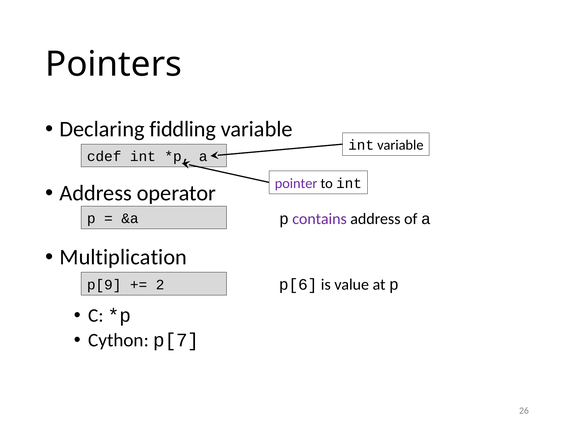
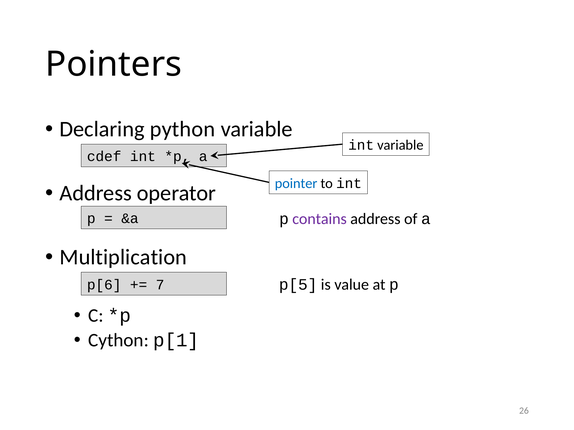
fiddling: fiddling -> python
pointer colour: purple -> blue
p[6: p[6 -> p[5
p[9: p[9 -> p[6
2: 2 -> 7
p[7: p[7 -> p[1
